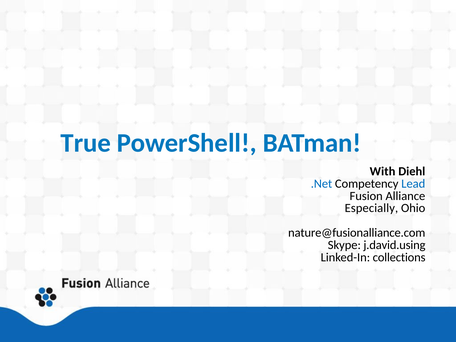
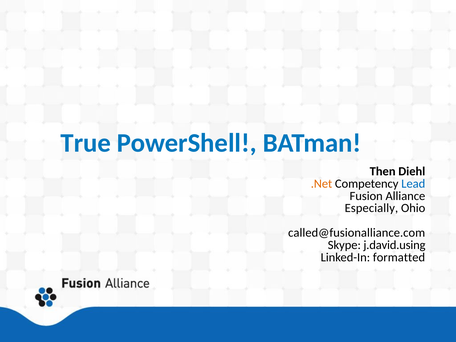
With: With -> Then
.Net colour: blue -> orange
nature@fusionalliance.com: nature@fusionalliance.com -> called@fusionalliance.com
collections: collections -> formatted
